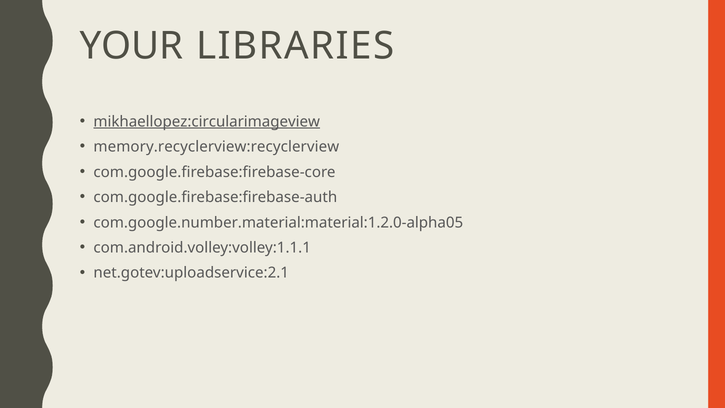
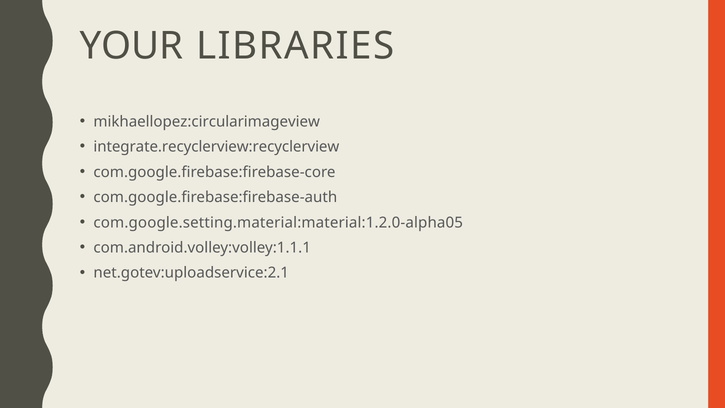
mikhaellopez:circularimageview underline: present -> none
memory.recyclerview:recyclerview: memory.recyclerview:recyclerview -> integrate.recyclerview:recyclerview
com.google.number.material:material:1.2.0-alpha05: com.google.number.material:material:1.2.0-alpha05 -> com.google.setting.material:material:1.2.0-alpha05
